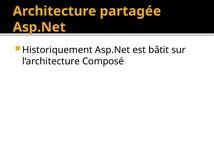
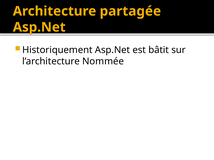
Composé: Composé -> Nommée
